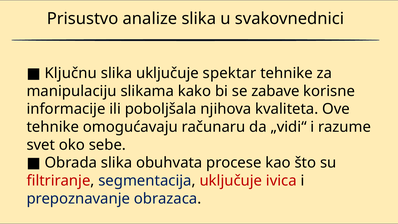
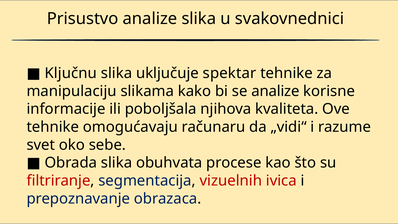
se zabave: zabave -> analize
segmentacija uključuje: uključuje -> vizuelnih
